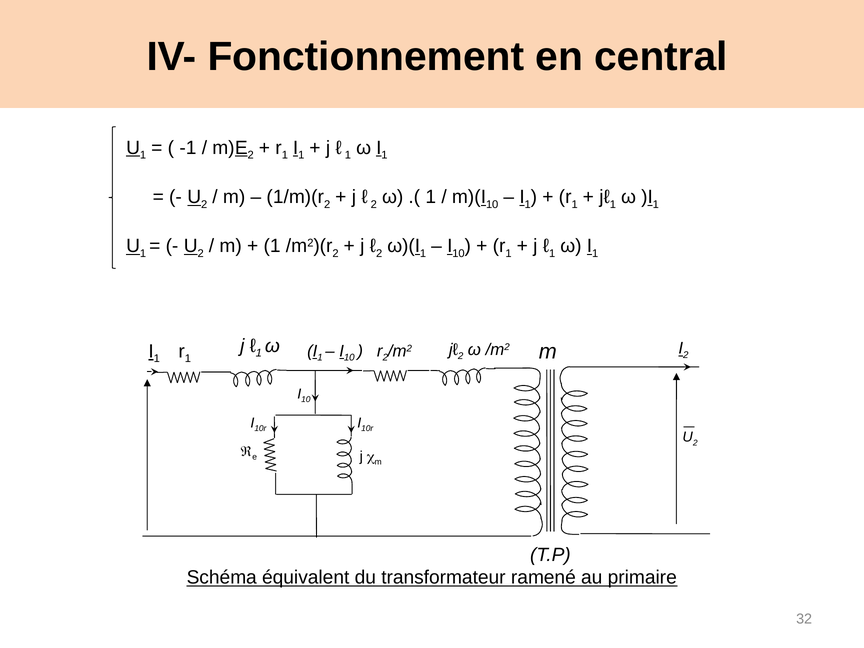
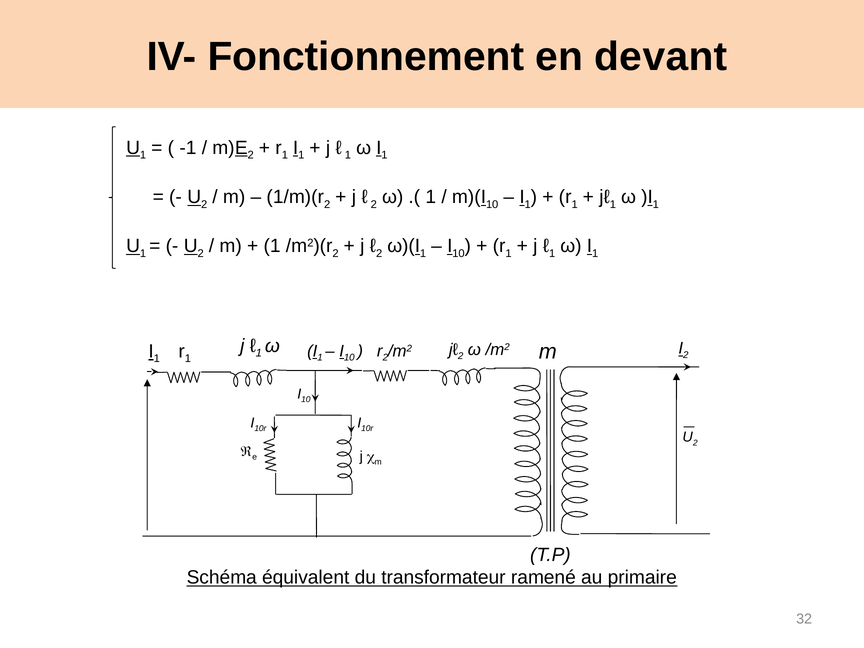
central: central -> devant
